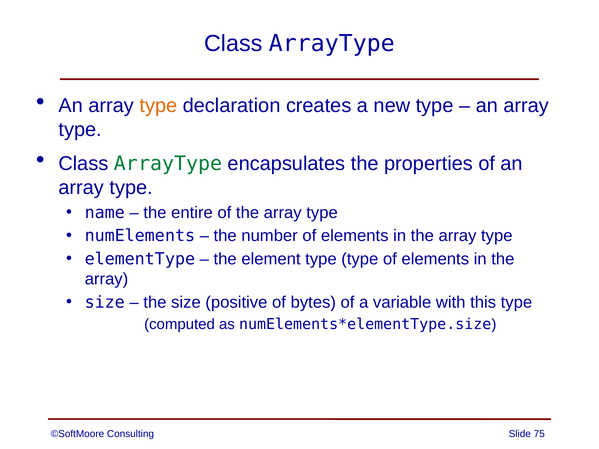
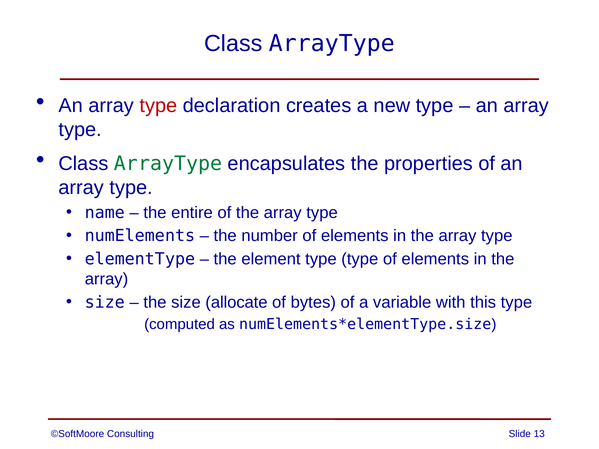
type at (158, 106) colour: orange -> red
positive: positive -> allocate
75: 75 -> 13
